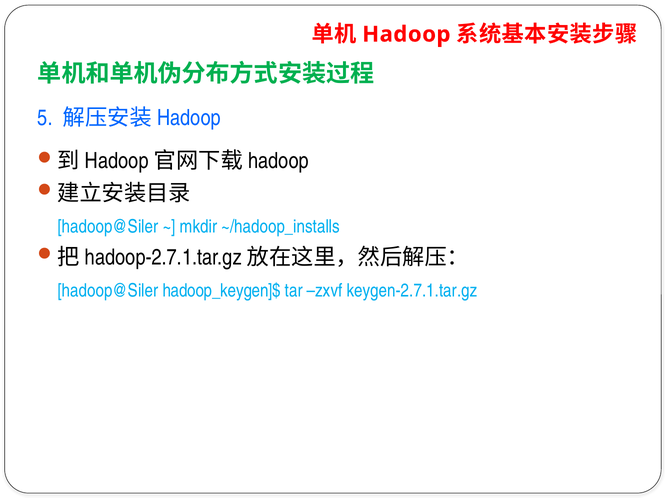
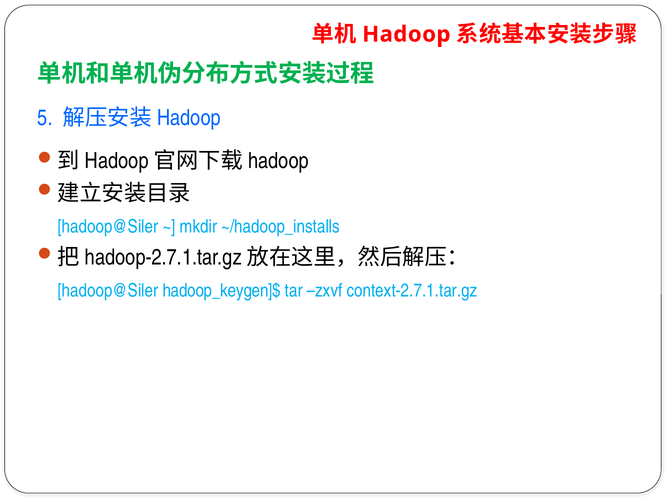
keygen-2.7.1.tar.gz: keygen-2.7.1.tar.gz -> context-2.7.1.tar.gz
